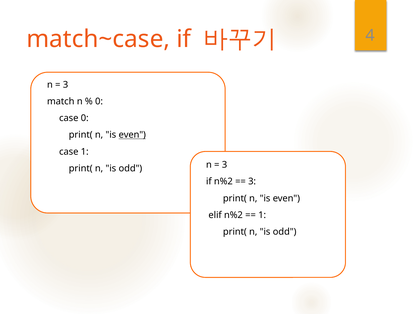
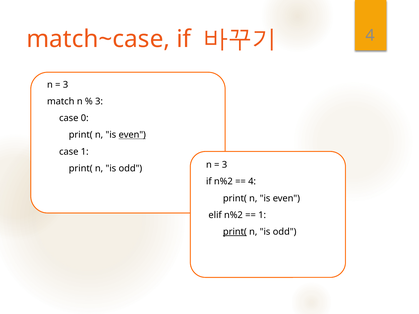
0 at (99, 101): 0 -> 3
3 at (252, 182): 3 -> 4
print( at (235, 232) underline: none -> present
